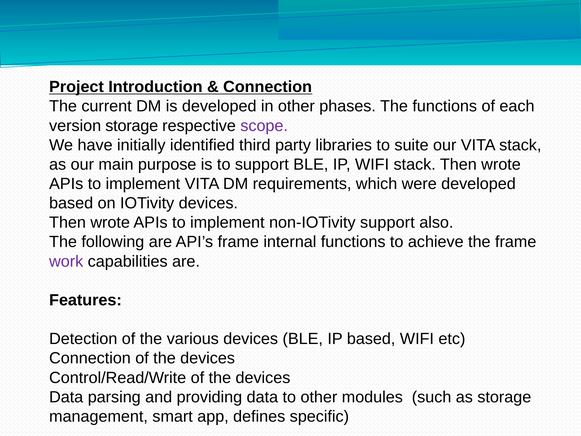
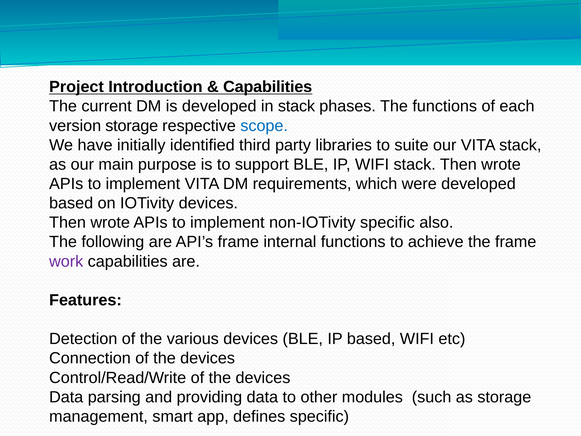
Connection at (268, 87): Connection -> Capabilities
in other: other -> stack
scope colour: purple -> blue
non-IOTivity support: support -> specific
